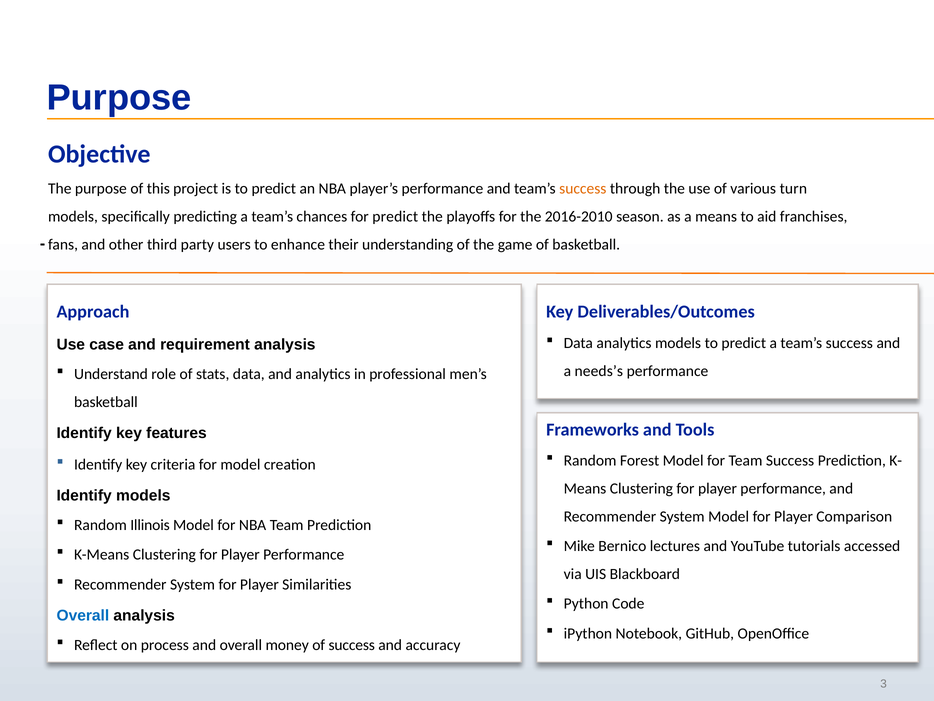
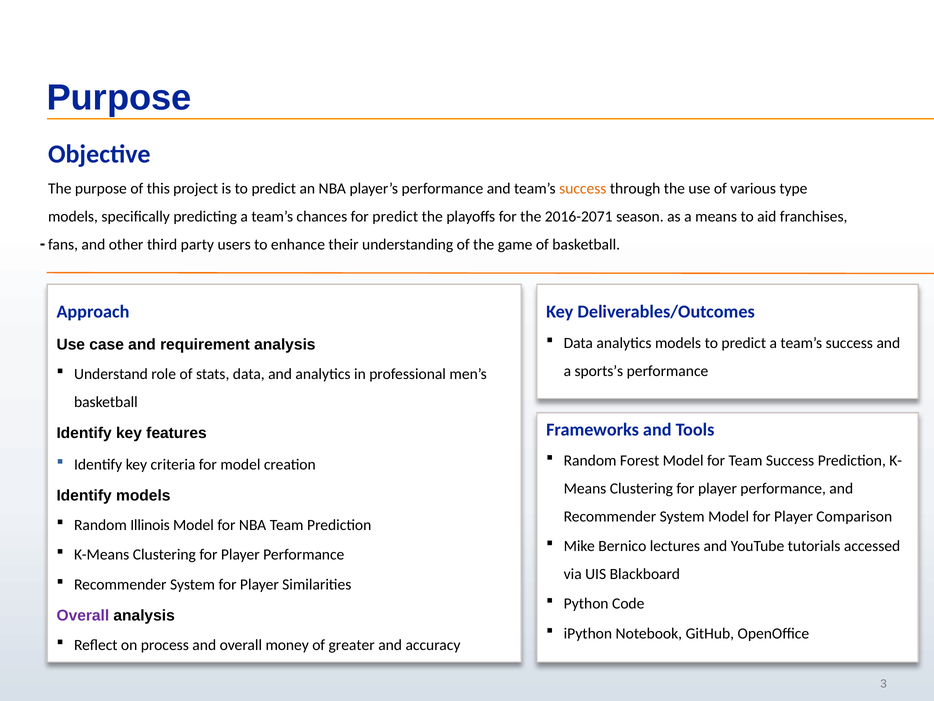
turn: turn -> type
2016-2010: 2016-2010 -> 2016-2071
needs’s: needs’s -> sports’s
Overall at (83, 615) colour: blue -> purple
of success: success -> greater
